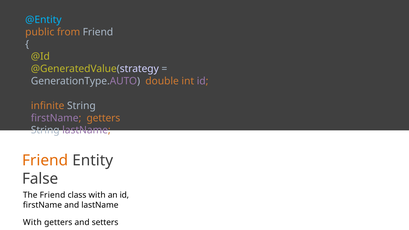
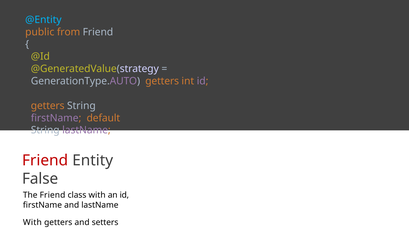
GenerationType.AUTO double: double -> getters
infinite at (48, 106): infinite -> getters
firstName getters: getters -> default
Friend at (45, 160) colour: orange -> red
